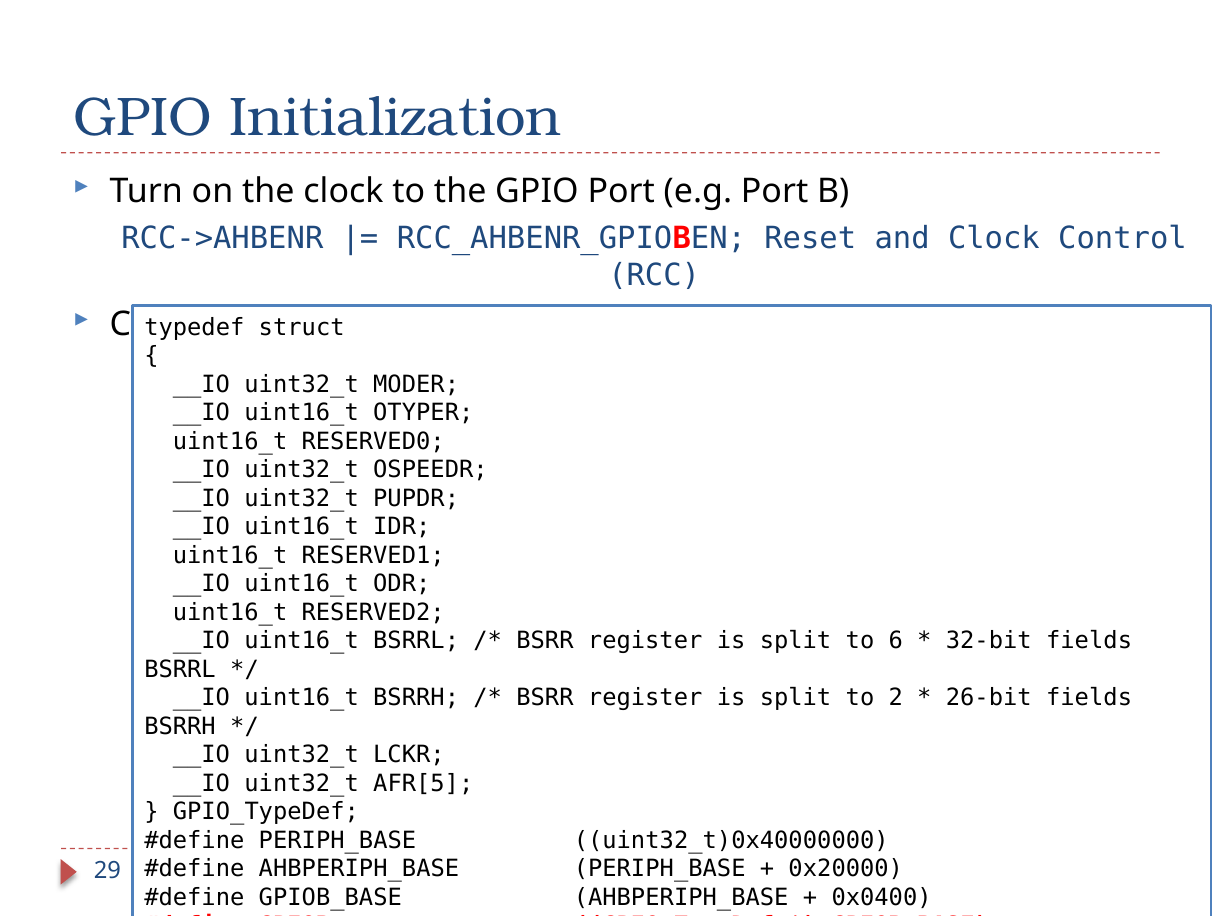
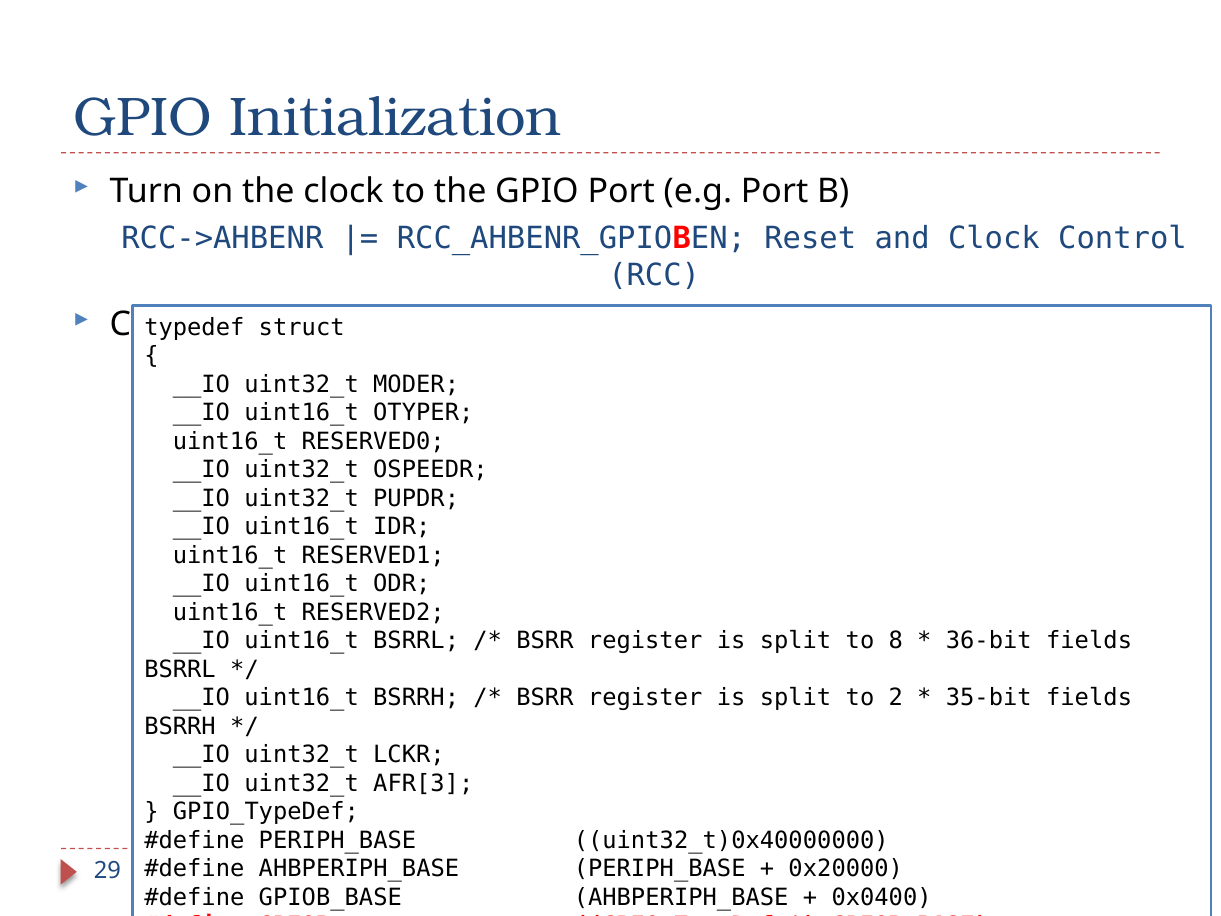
6: 6 -> 8
32-bit: 32-bit -> 36-bit
26-bit: 26-bit -> 35-bit
AFR[5: AFR[5 -> AFR[3
